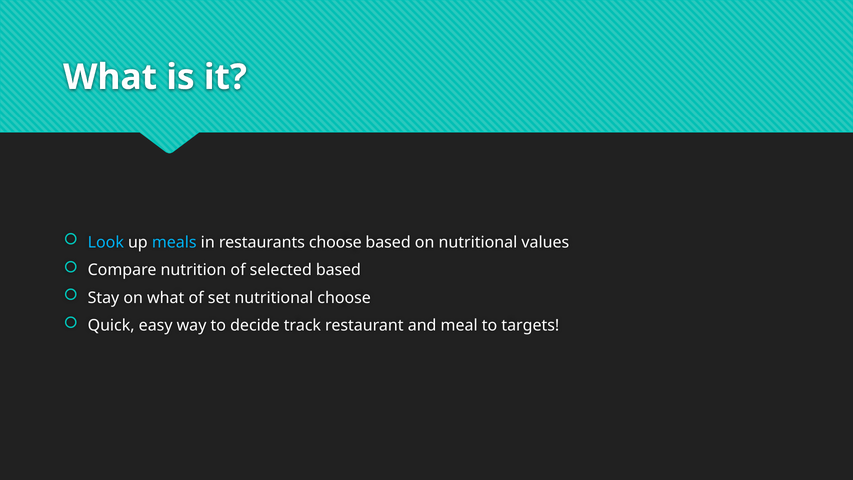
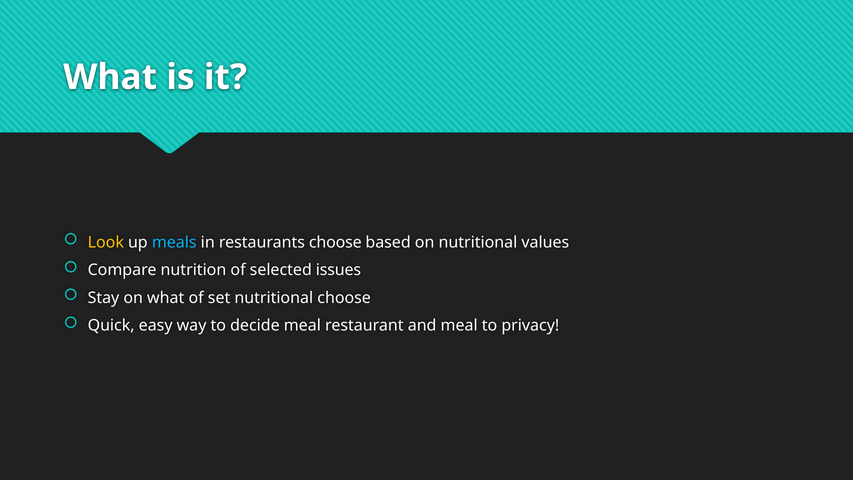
Look colour: light blue -> yellow
selected based: based -> issues
decide track: track -> meal
targets: targets -> privacy
